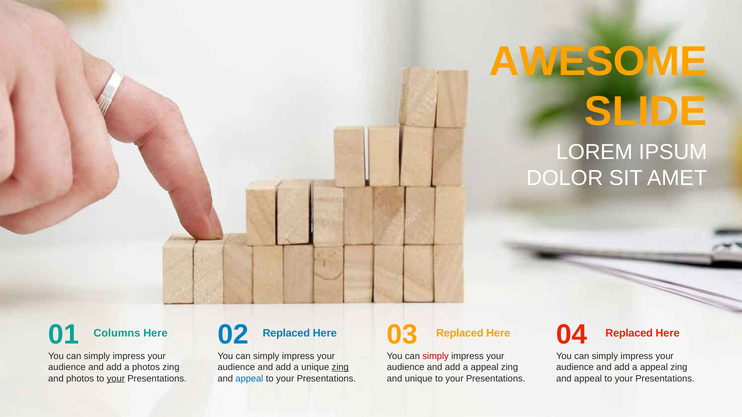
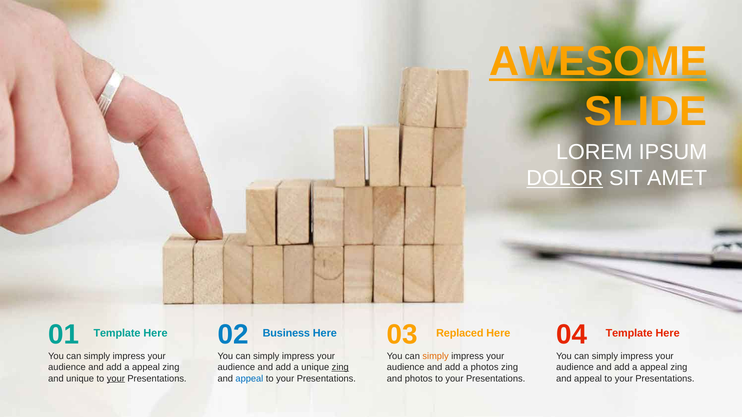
AWESOME underline: none -> present
DOLOR underline: none -> present
Columns at (117, 334): Columns -> Template
Replaced at (286, 334): Replaced -> Business
Replaced at (629, 334): Replaced -> Template
simply at (436, 357) colour: red -> orange
photos at (146, 368): photos -> appeal
appeal at (485, 368): appeal -> photos
and photos: photos -> unique
and unique: unique -> photos
